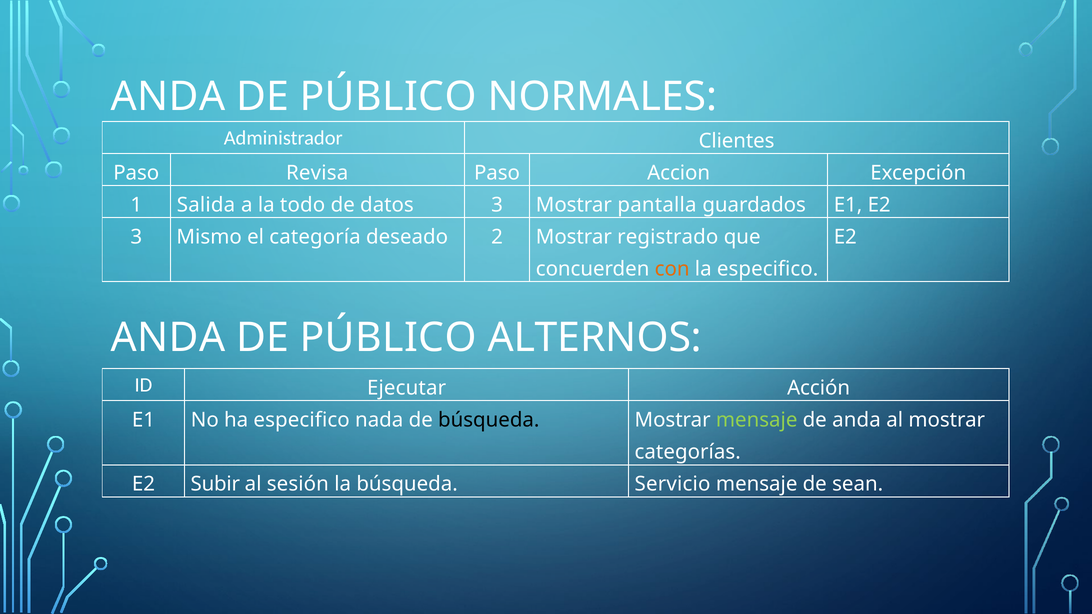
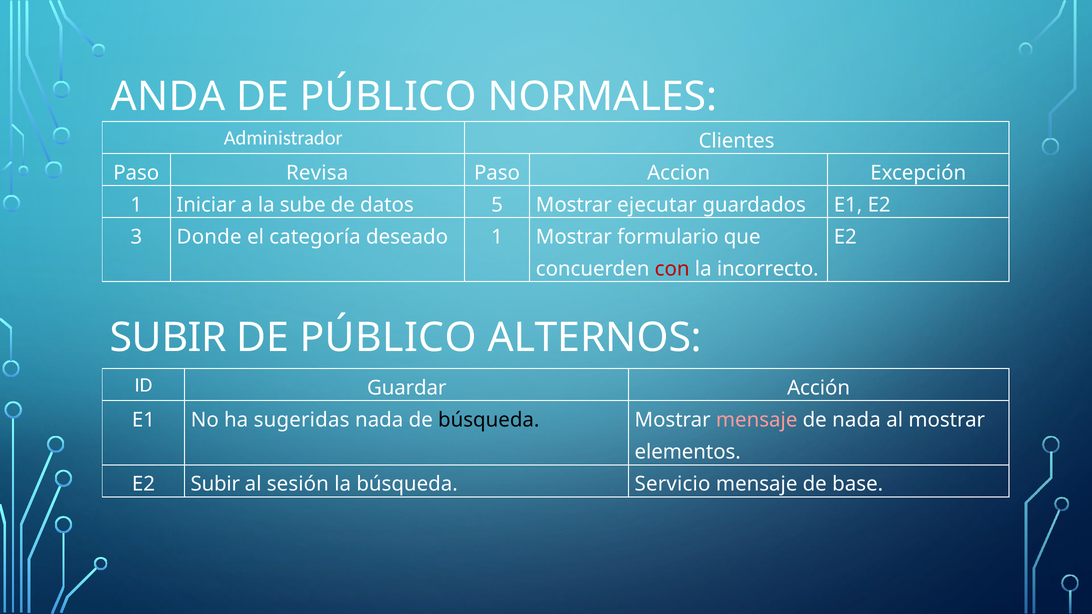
Salida: Salida -> Iniciar
todo: todo -> sube
datos 3: 3 -> 5
pantalla: pantalla -> ejecutar
Mismo: Mismo -> Donde
deseado 2: 2 -> 1
registrado: registrado -> formulario
con colour: orange -> red
la especifico: especifico -> incorrecto
ANDA at (168, 338): ANDA -> SUBIR
Ejecutar: Ejecutar -> Guardar
ha especifico: especifico -> sugeridas
mensaje at (757, 420) colour: light green -> pink
de anda: anda -> nada
categorías: categorías -> elementos
sean: sean -> base
